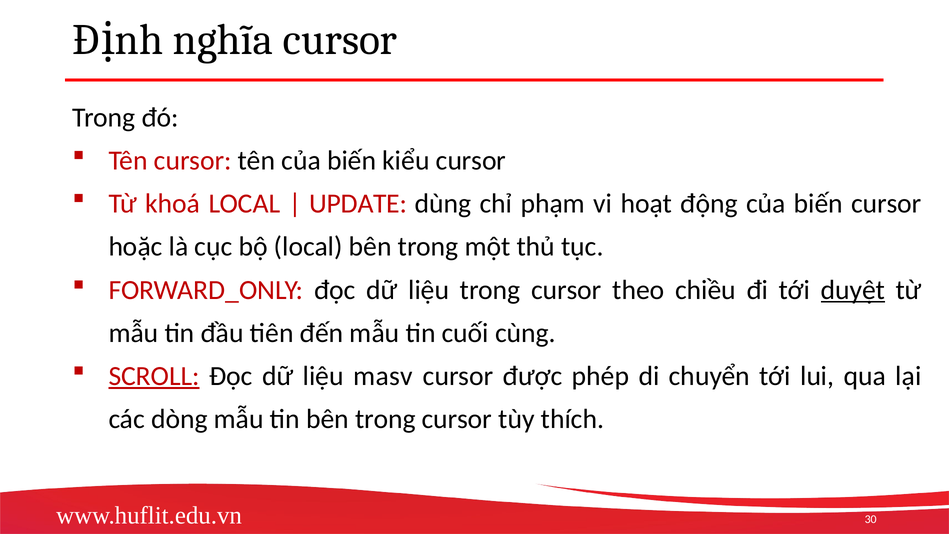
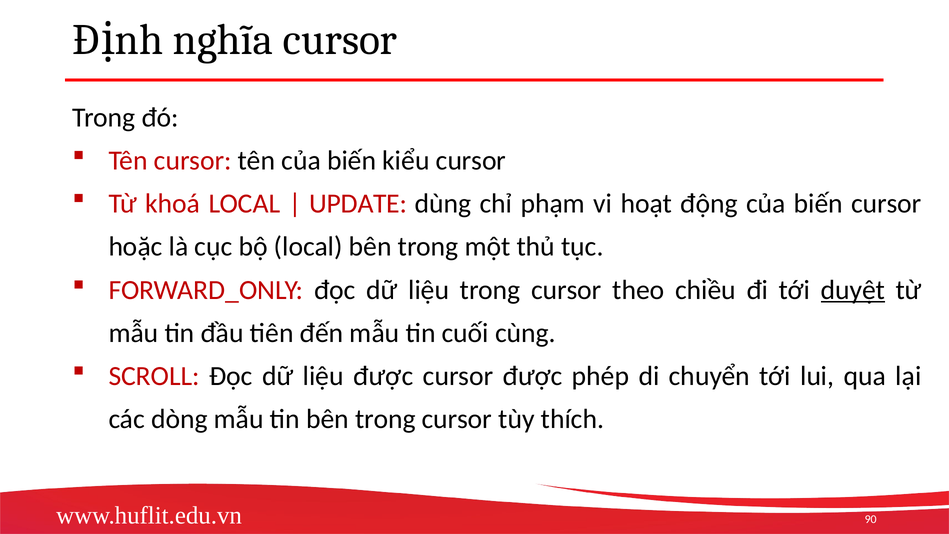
SCROLL underline: present -> none
liệu masv: masv -> được
30: 30 -> 90
